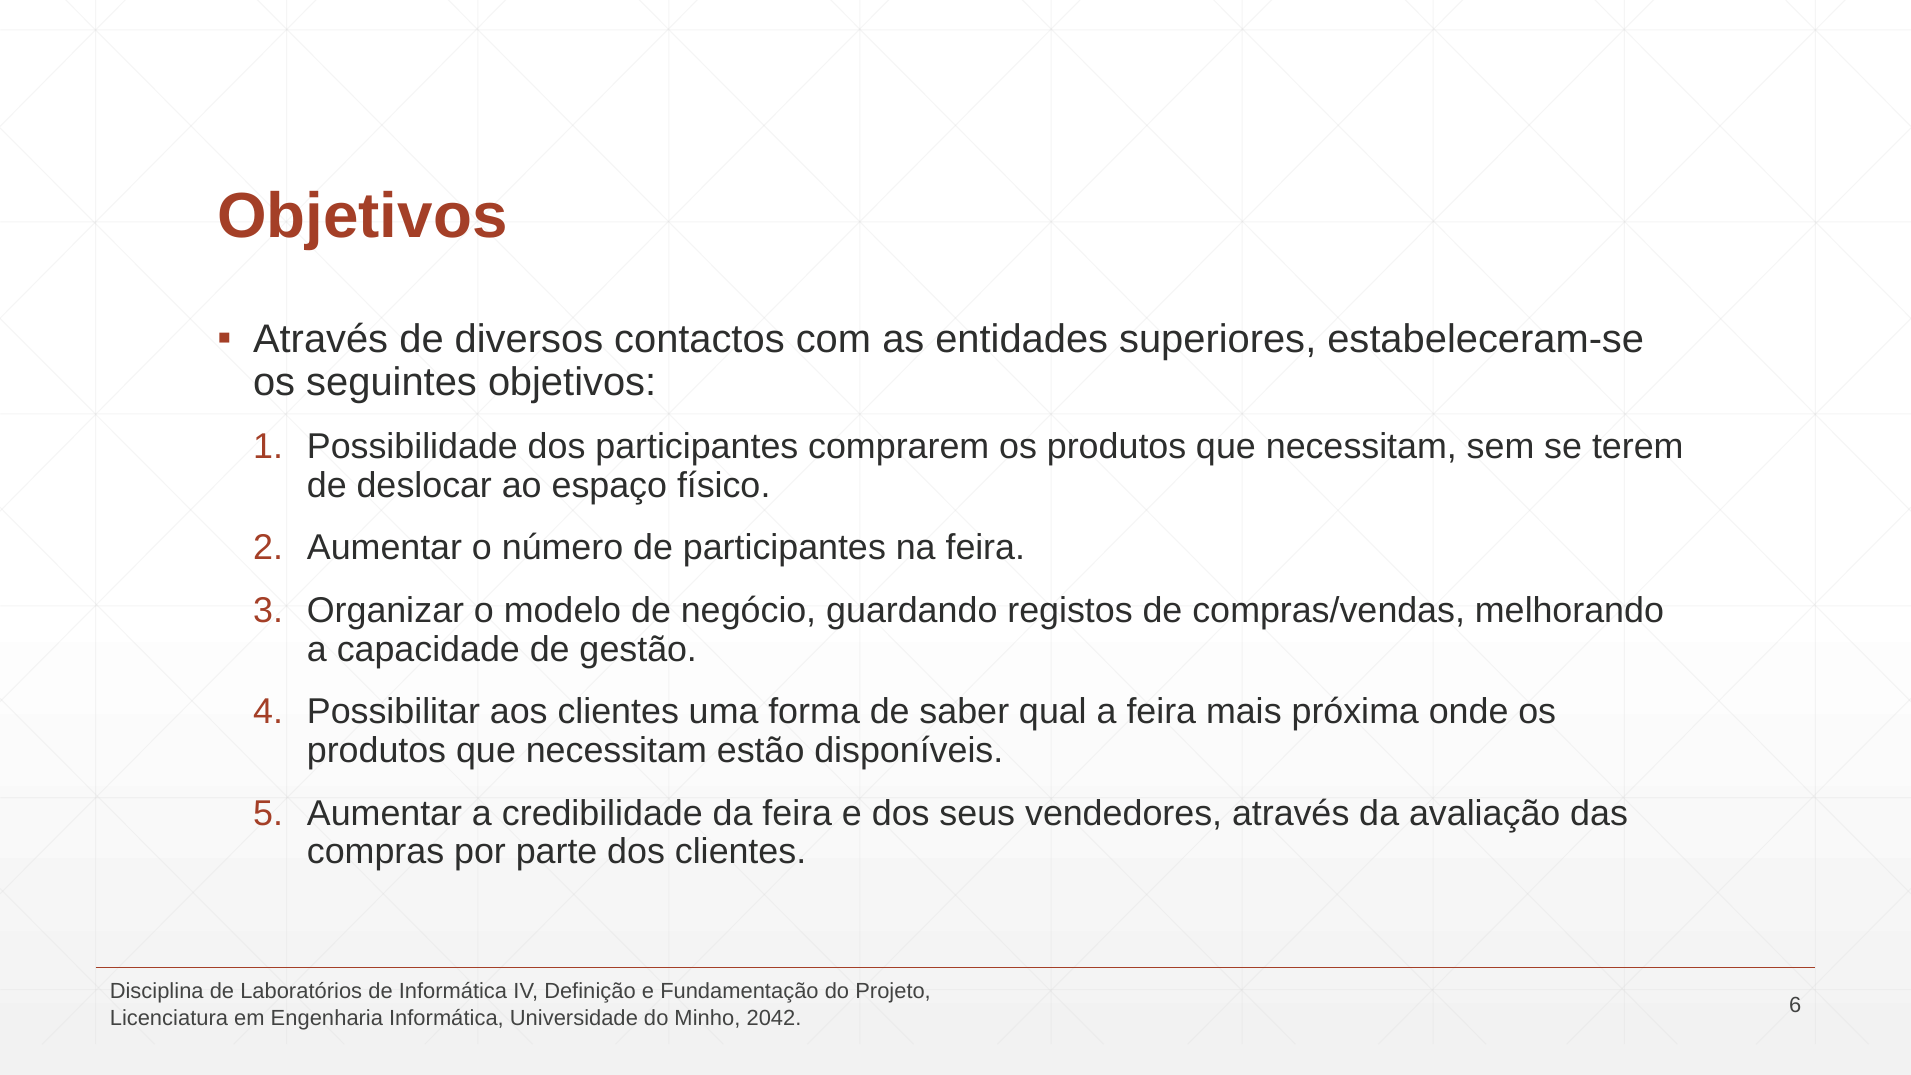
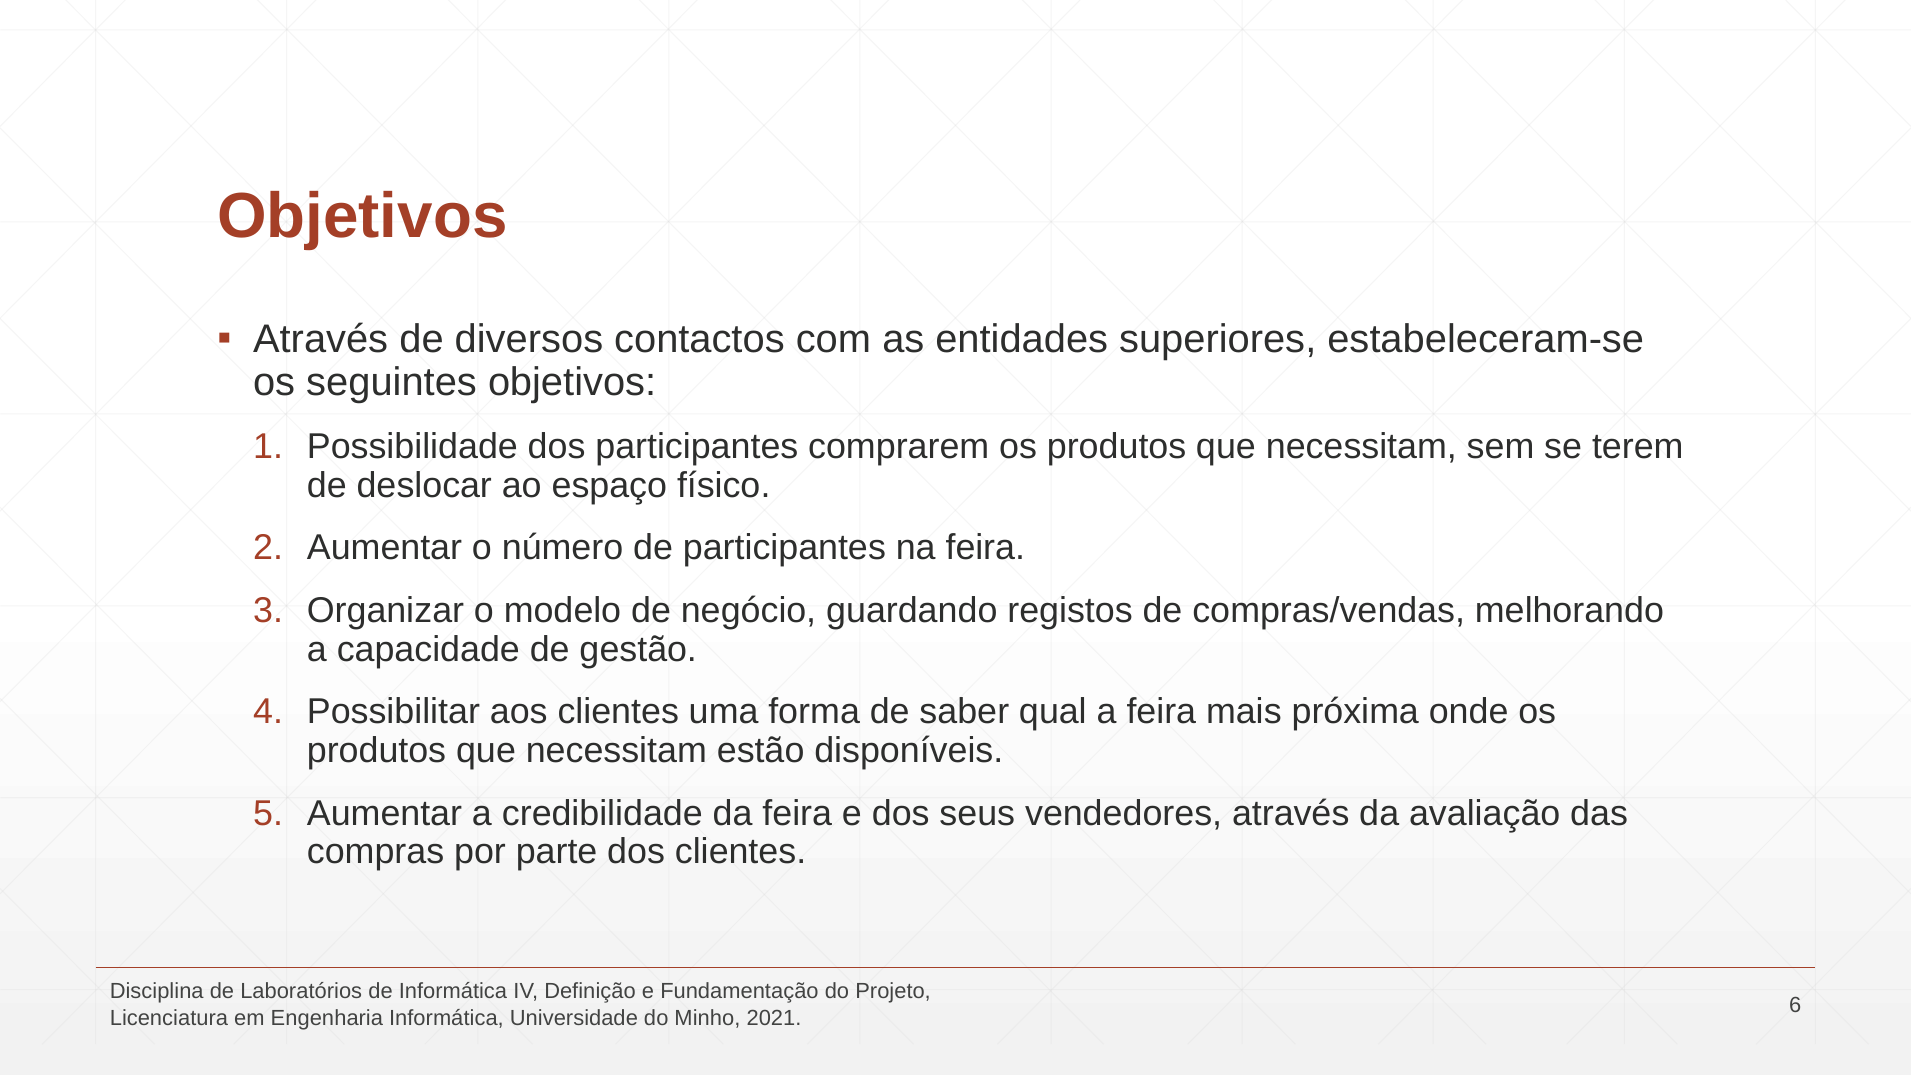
2042: 2042 -> 2021
